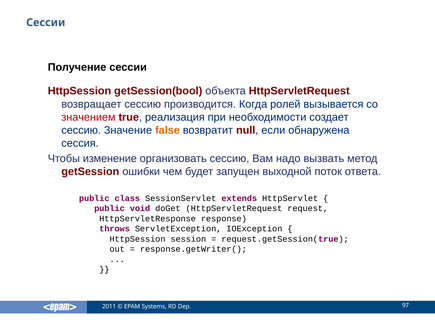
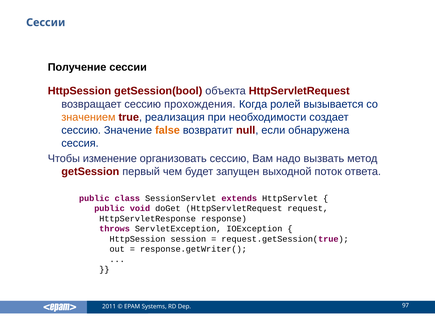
производится: производится -> прохождения
значением colour: red -> orange
ошибки: ошибки -> первый
